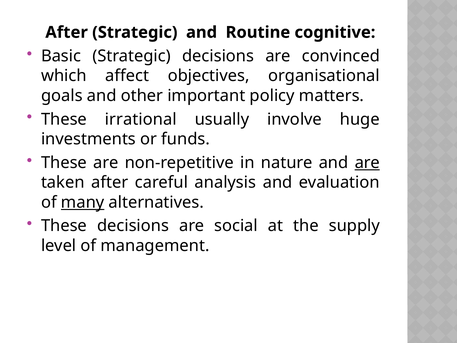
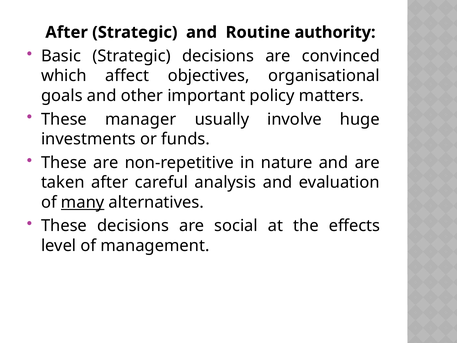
cognitive: cognitive -> authority
irrational: irrational -> manager
are at (367, 163) underline: present -> none
supply: supply -> effects
